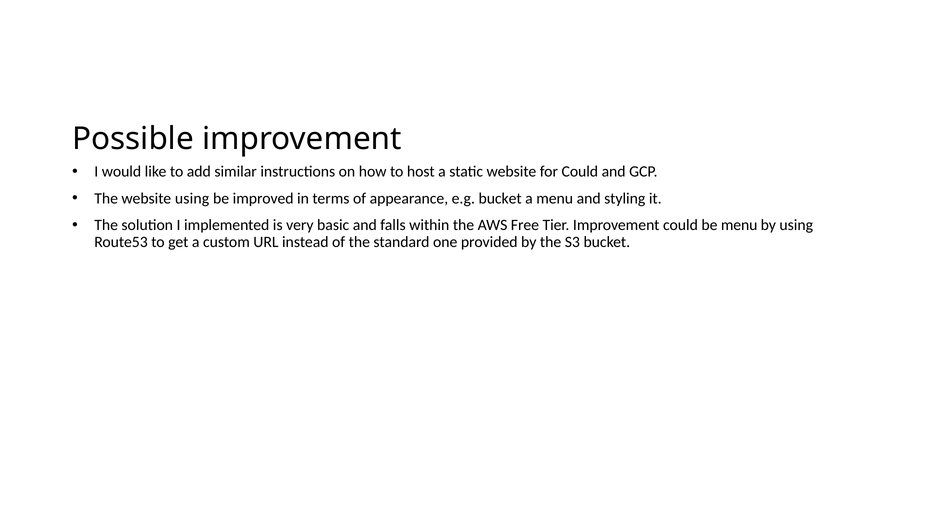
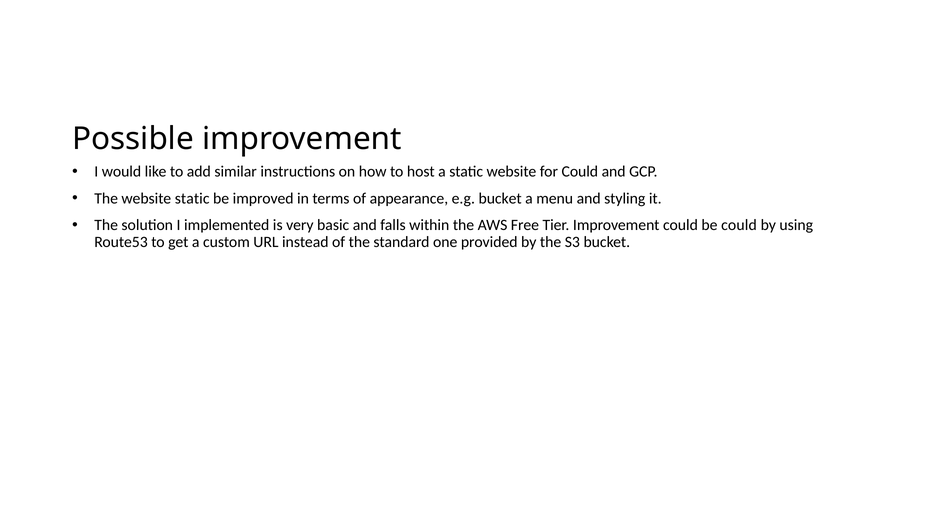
website using: using -> static
be menu: menu -> could
